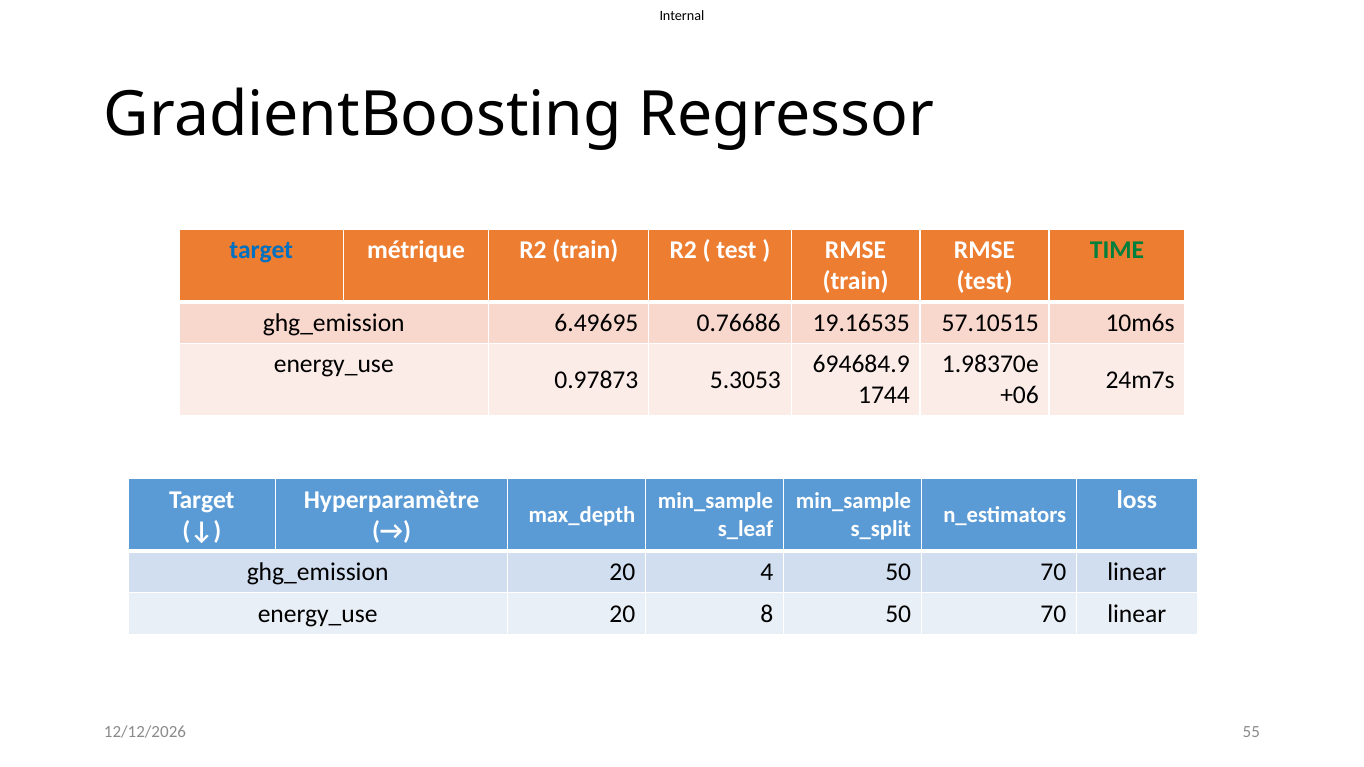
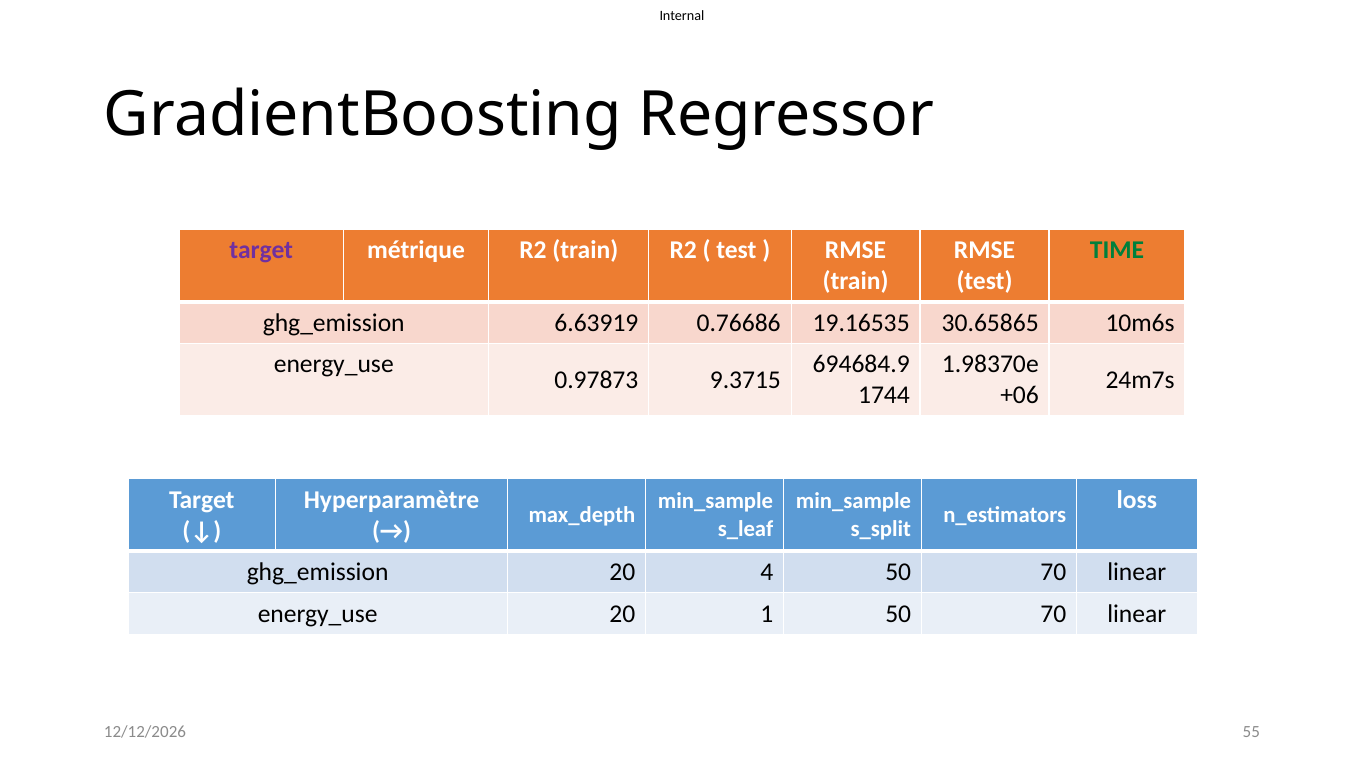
target at (261, 250) colour: blue -> purple
6.49695: 6.49695 -> 6.63919
57.10515: 57.10515 -> 30.65865
5.3053: 5.3053 -> 9.3715
8: 8 -> 1
